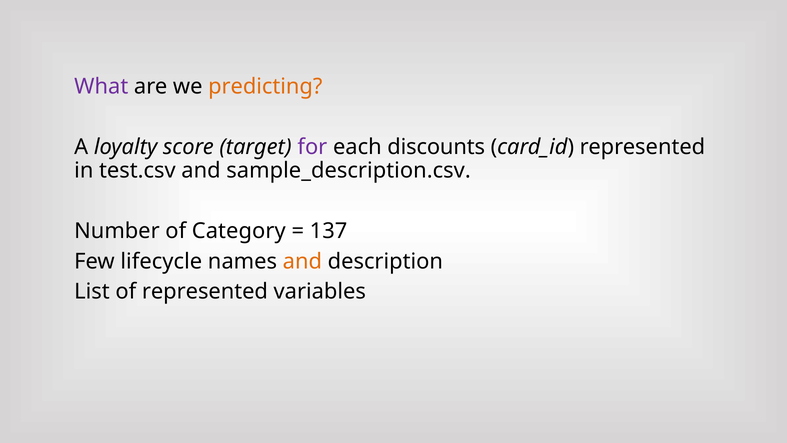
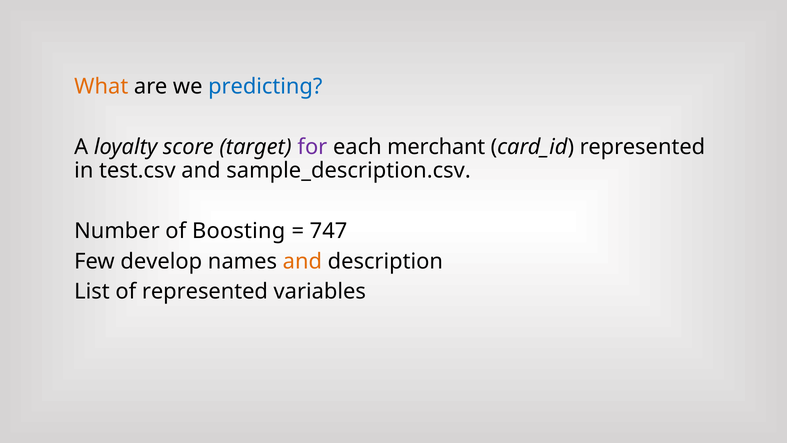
What colour: purple -> orange
predicting colour: orange -> blue
discounts: discounts -> merchant
Category: Category -> Boosting
137: 137 -> 747
lifecycle: lifecycle -> develop
